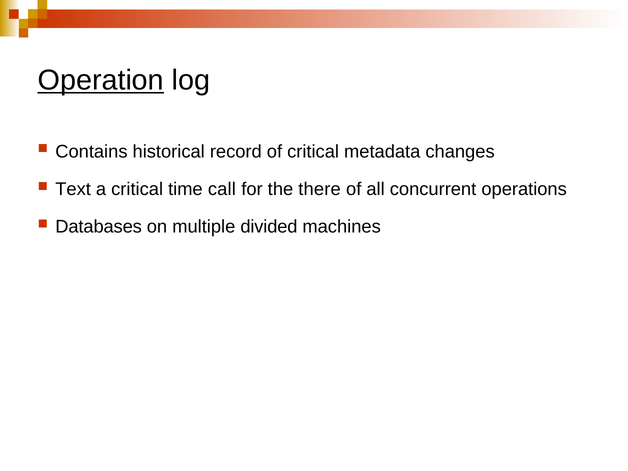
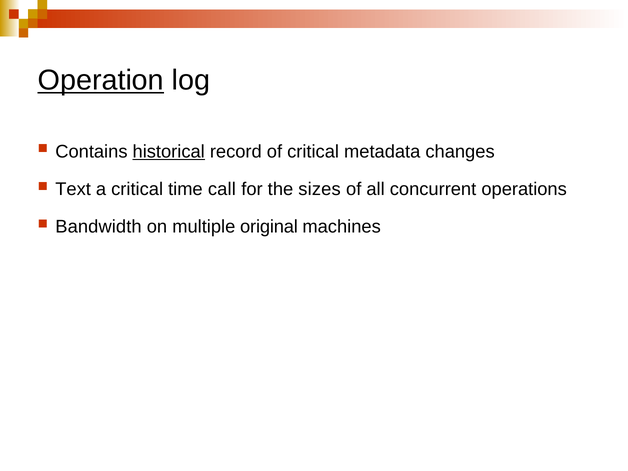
historical underline: none -> present
there: there -> sizes
Databases: Databases -> Bandwidth
divided: divided -> original
